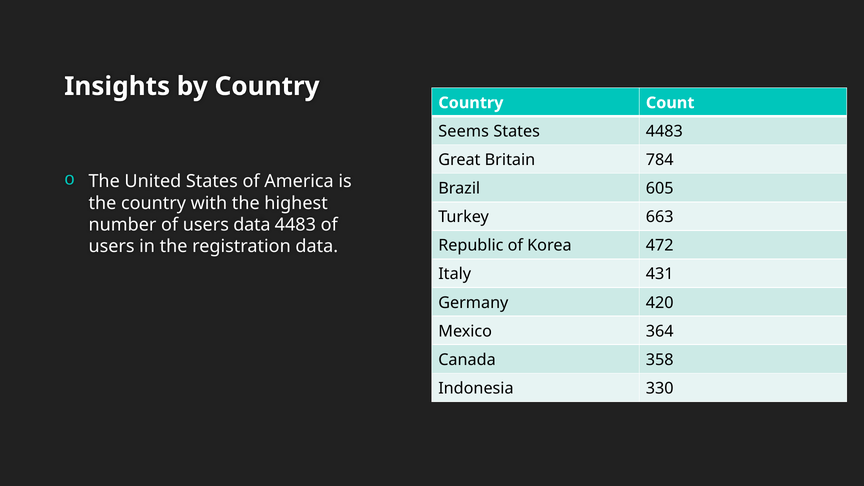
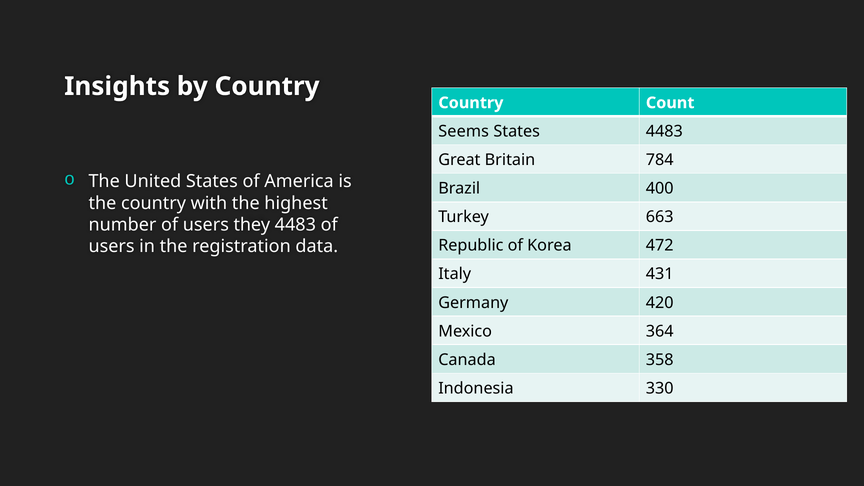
605: 605 -> 400
users data: data -> they
